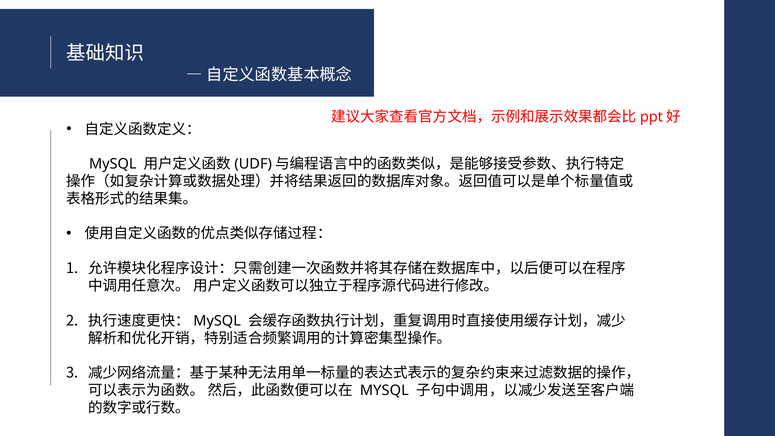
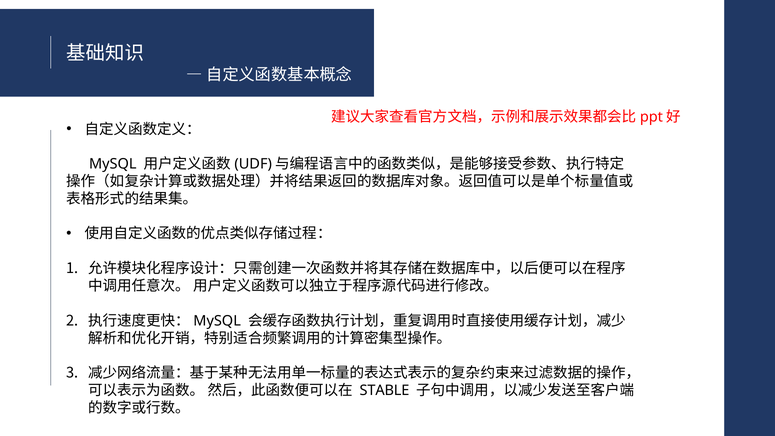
MYSQL at (384, 390): MYSQL -> STABLE
